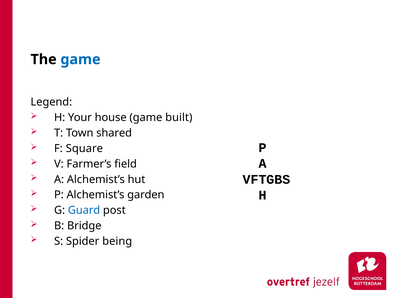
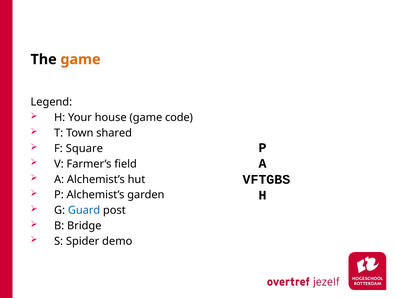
game at (80, 59) colour: blue -> orange
built: built -> code
being: being -> demo
